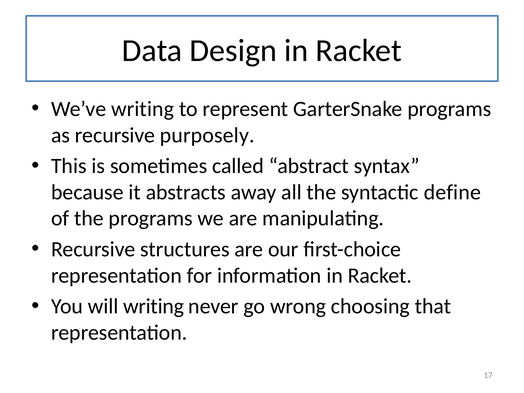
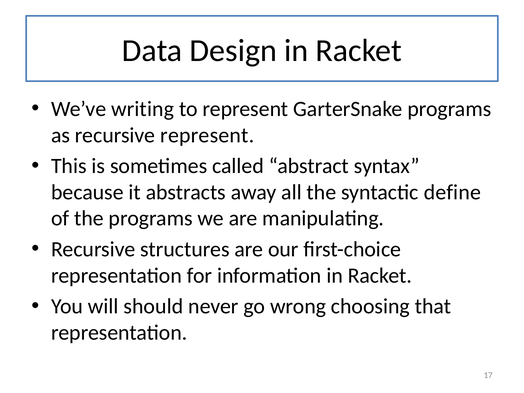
recursive purposely: purposely -> represent
will writing: writing -> should
